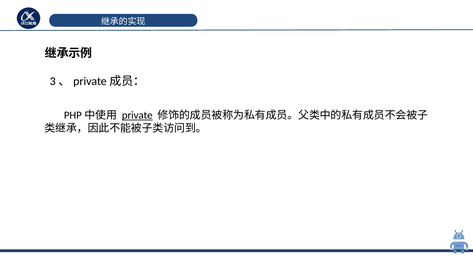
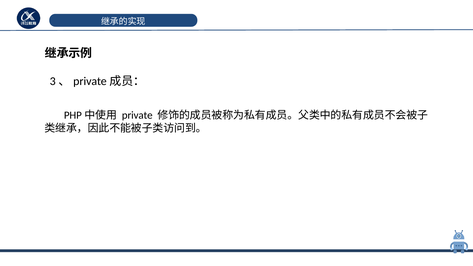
private underline: present -> none
